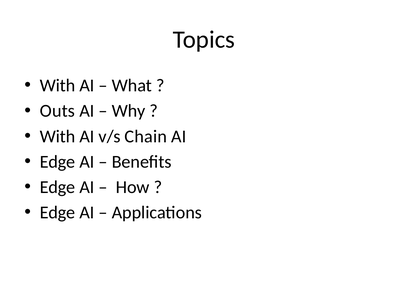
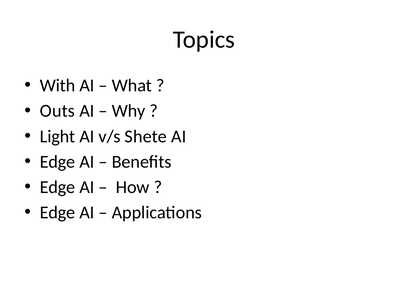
With at (58, 136): With -> Light
Chain: Chain -> Shete
